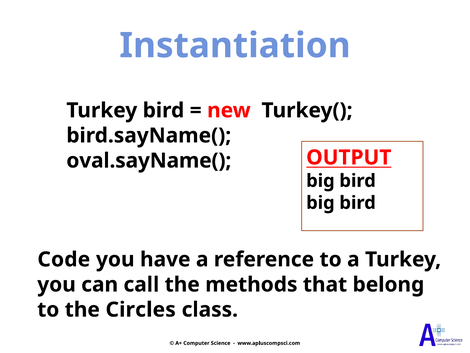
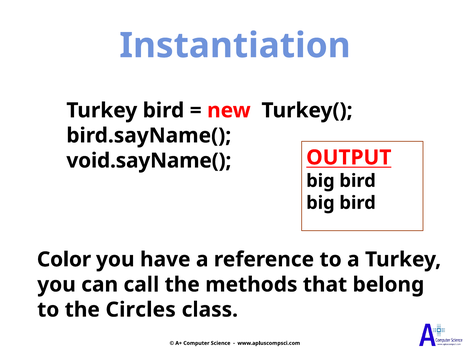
oval.sayName(: oval.sayName( -> void.sayName(
Code: Code -> Color
